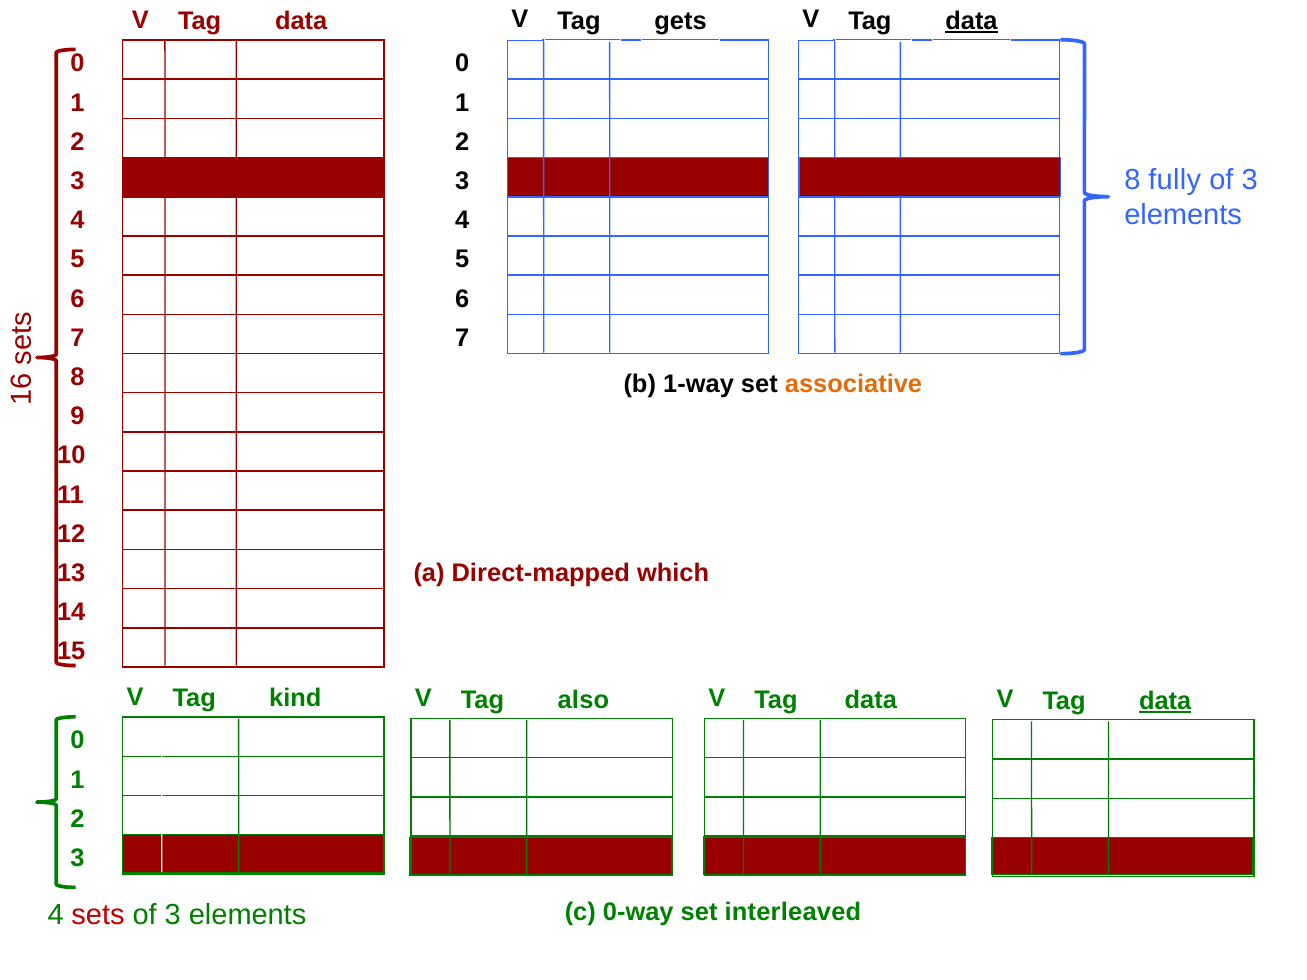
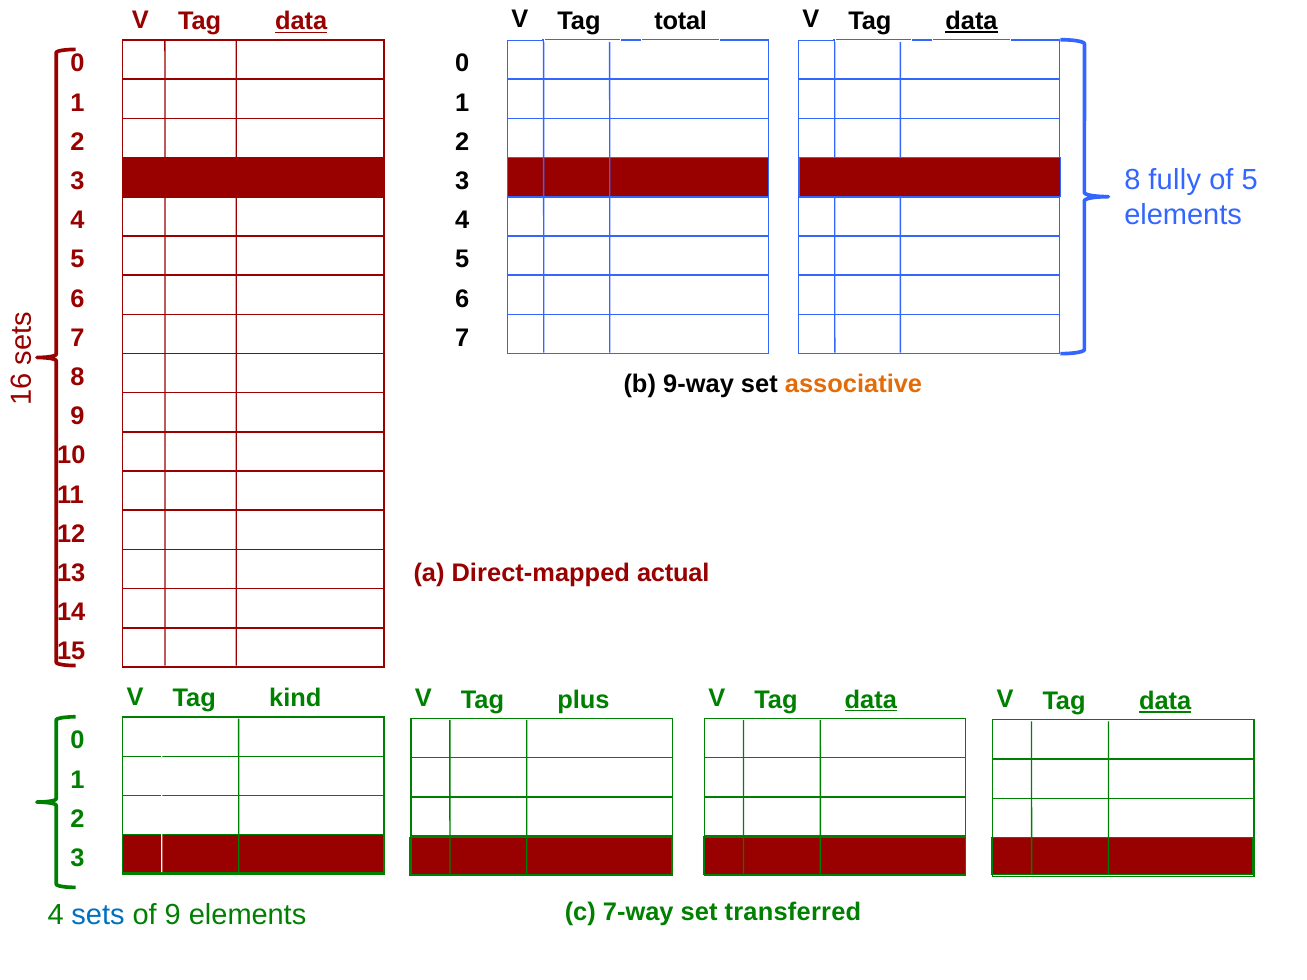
data at (301, 21) underline: none -> present
gets: gets -> total
3 at (1250, 180): 3 -> 5
1-way: 1-way -> 9-way
which: which -> actual
also: also -> plus
data at (871, 700) underline: none -> present
0-way: 0-way -> 7-way
interleaved: interleaved -> transferred
sets colour: red -> blue
3 at (173, 915): 3 -> 9
